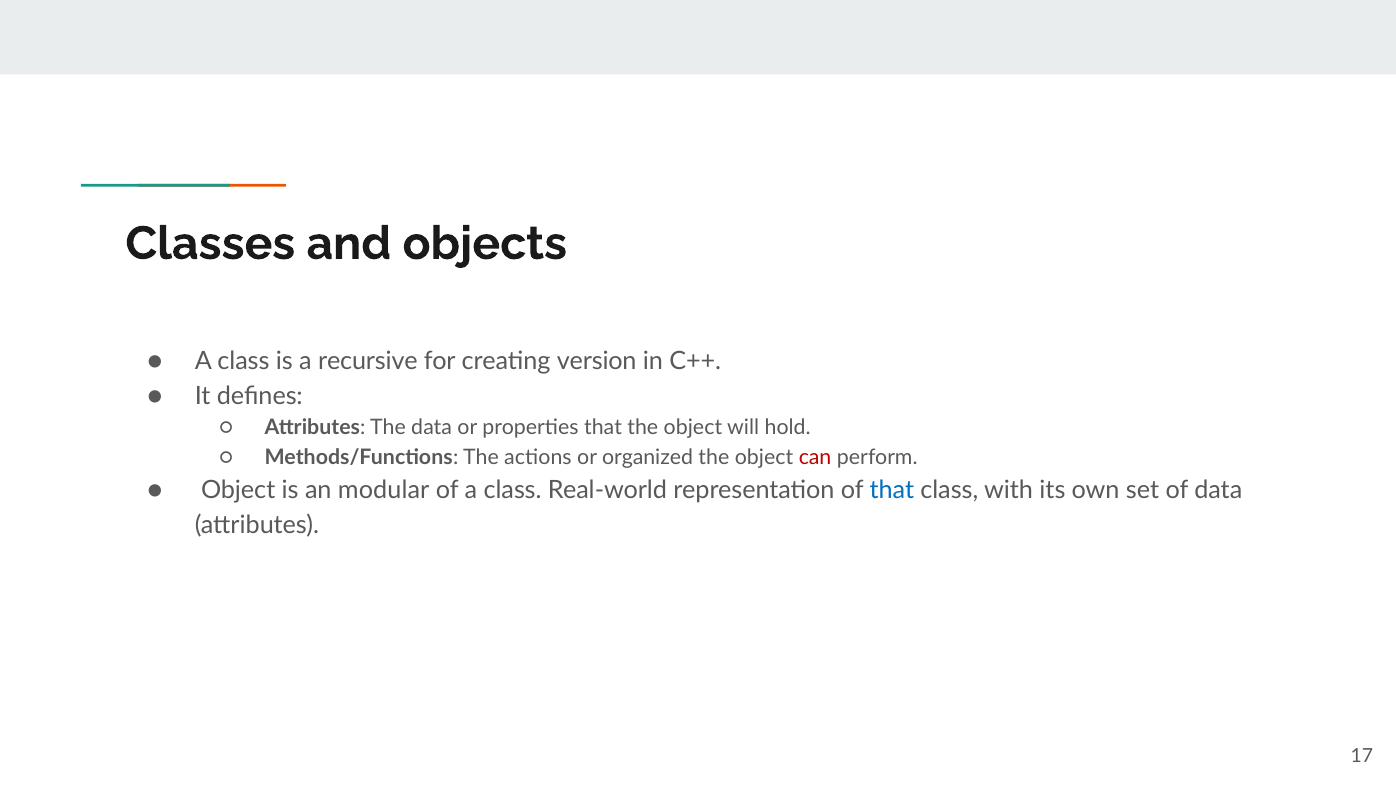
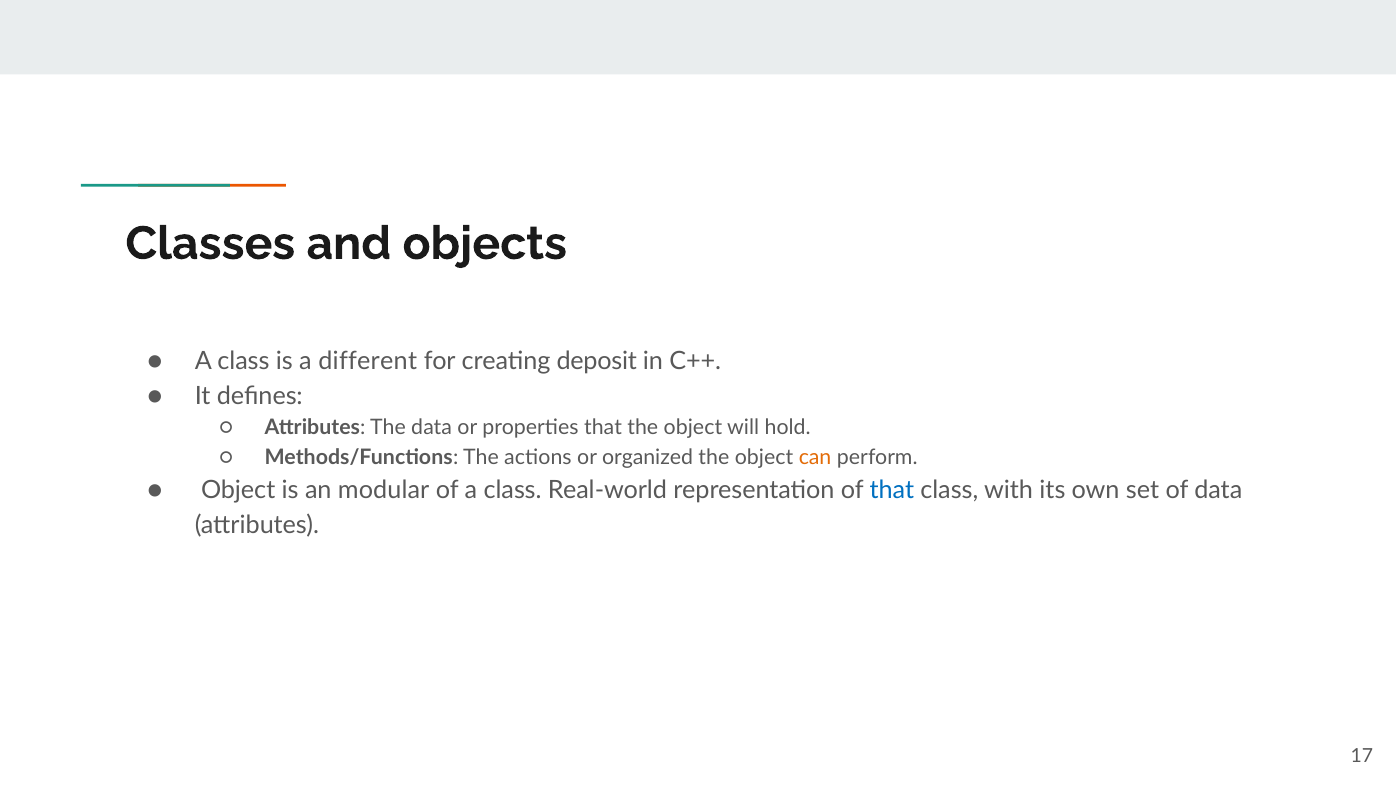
recursive: recursive -> different
version: version -> deposit
can colour: red -> orange
